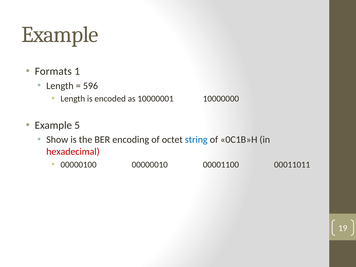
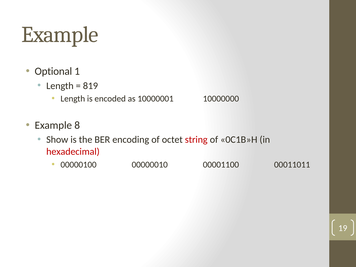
Formats: Formats -> Optional
596: 596 -> 819
5: 5 -> 8
string colour: blue -> red
